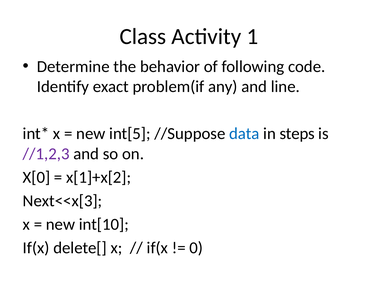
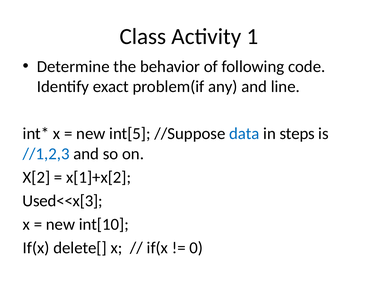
//1,2,3 colour: purple -> blue
X[0: X[0 -> X[2
Next<<x[3: Next<<x[3 -> Used<<x[3
